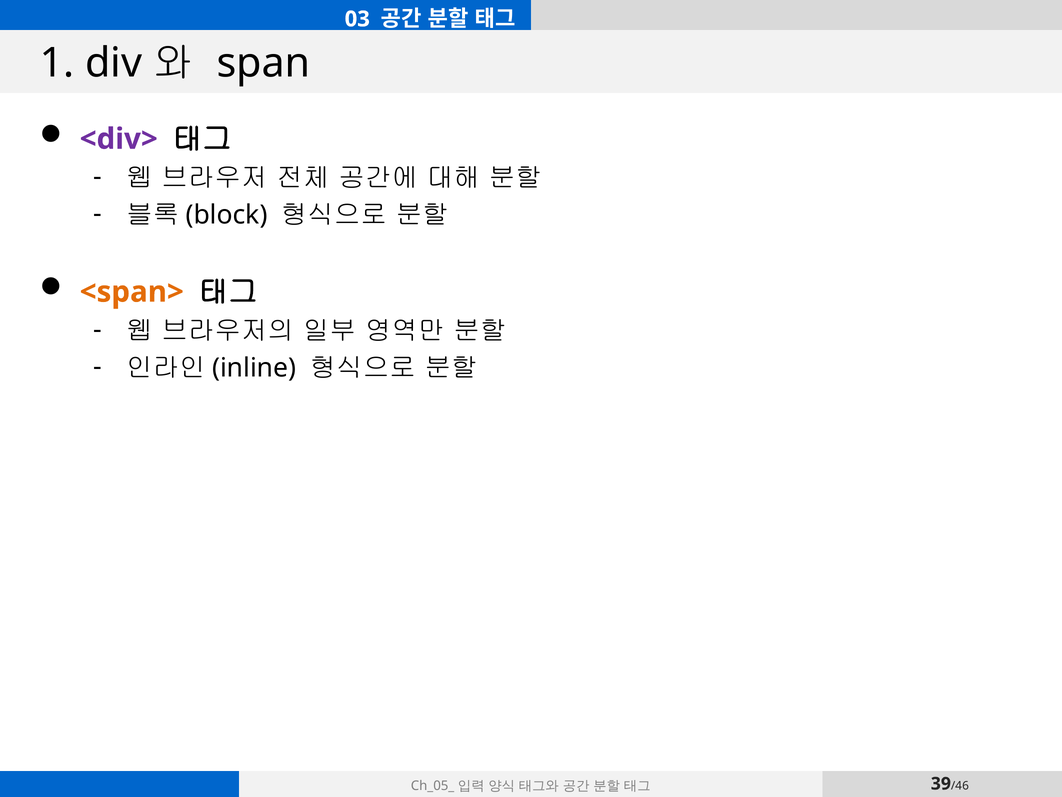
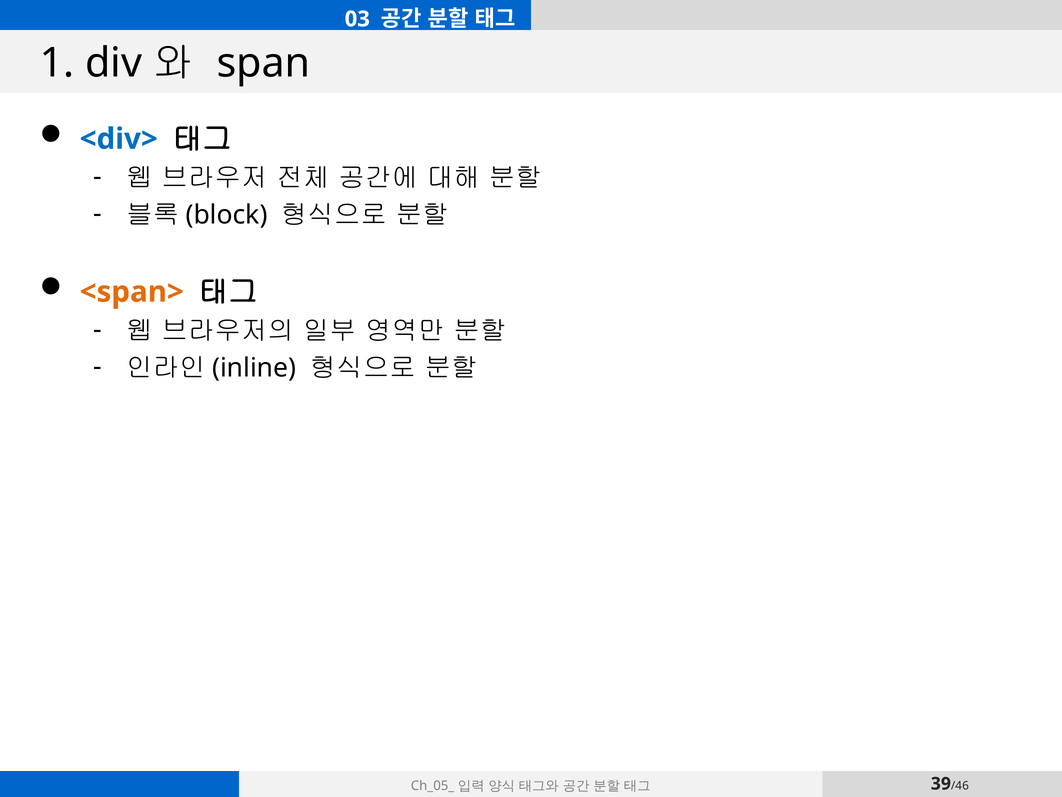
<div> colour: purple -> blue
